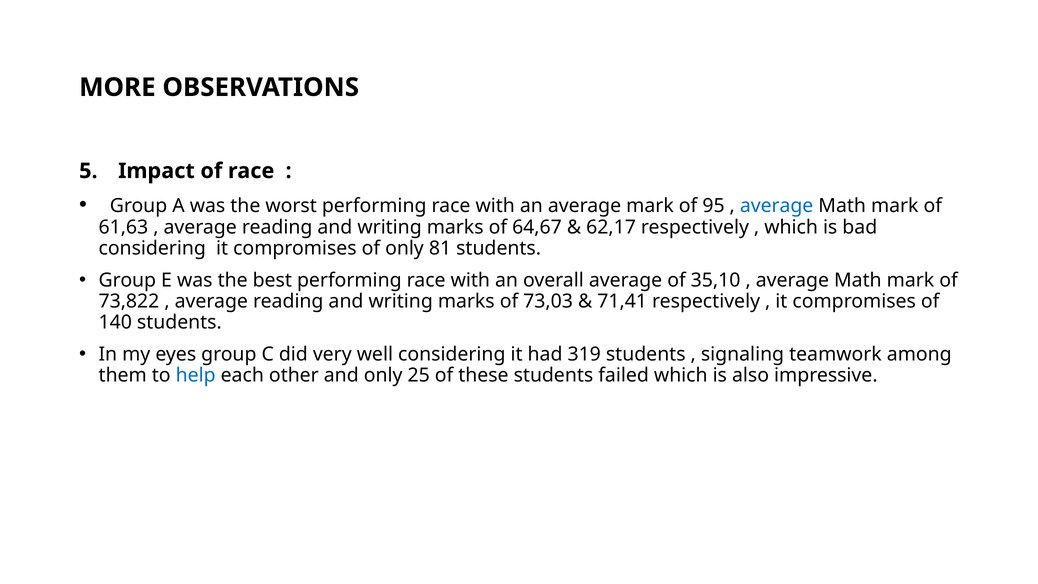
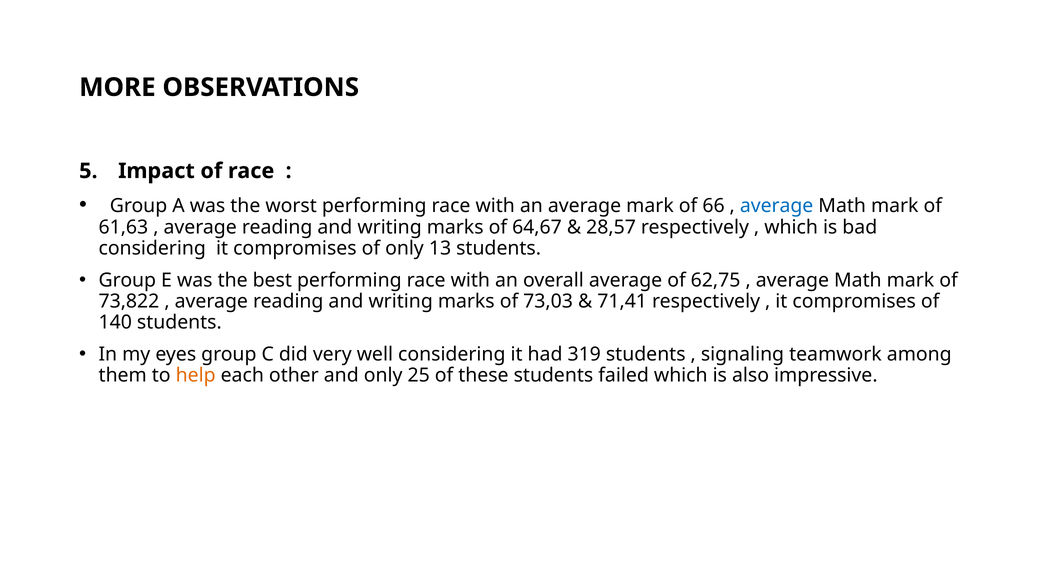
95: 95 -> 66
62,17: 62,17 -> 28,57
81: 81 -> 13
35,10: 35,10 -> 62,75
help colour: blue -> orange
